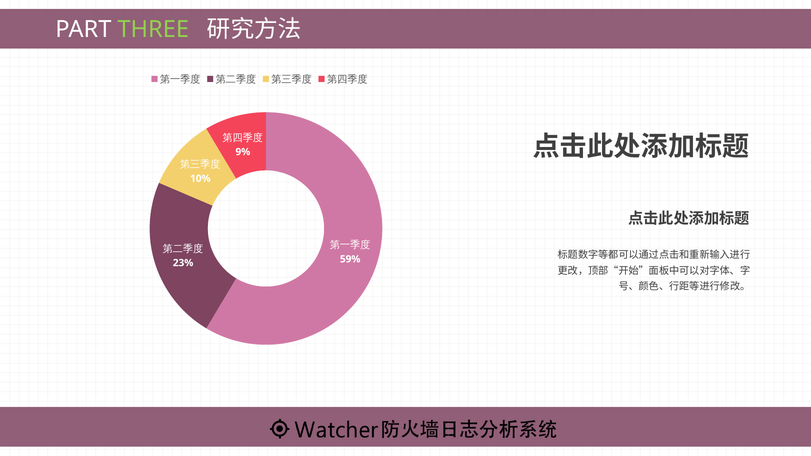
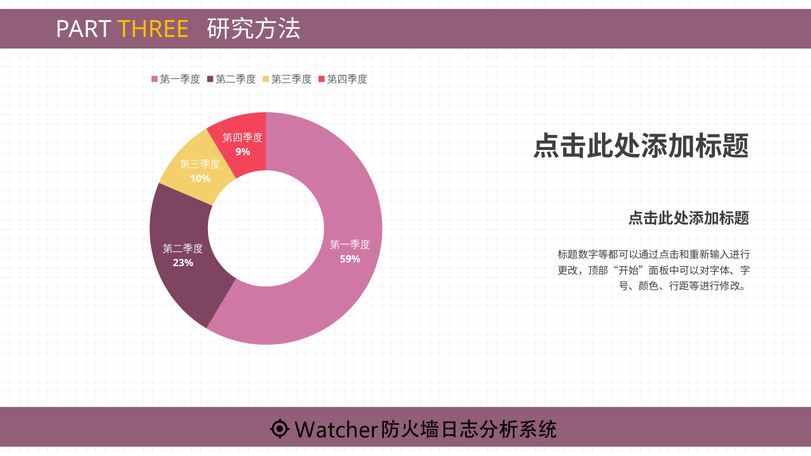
THREE colour: light green -> yellow
